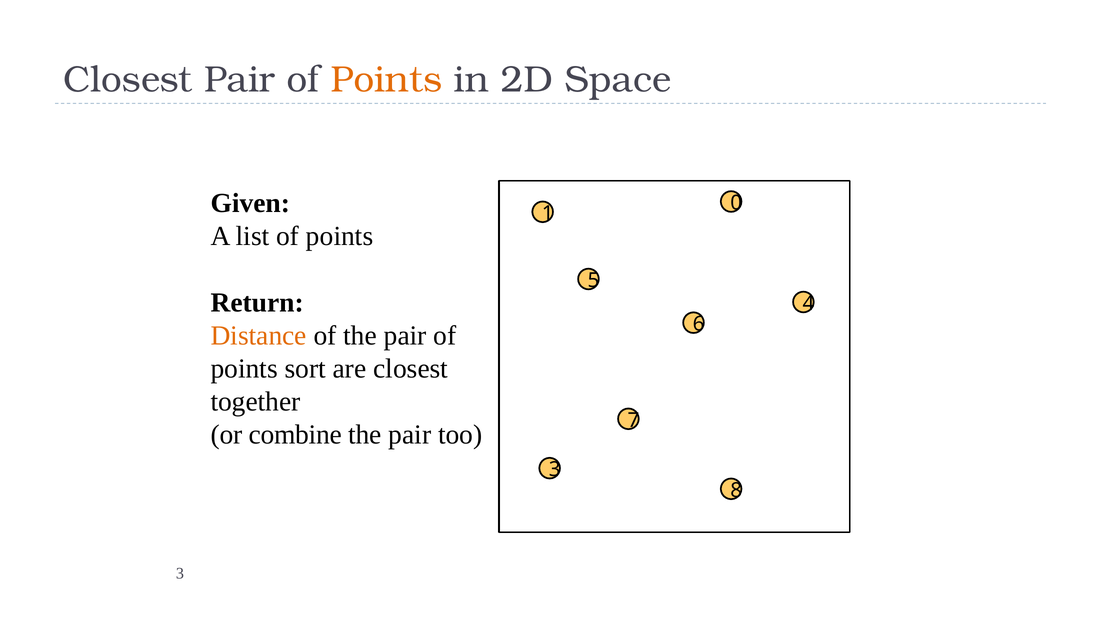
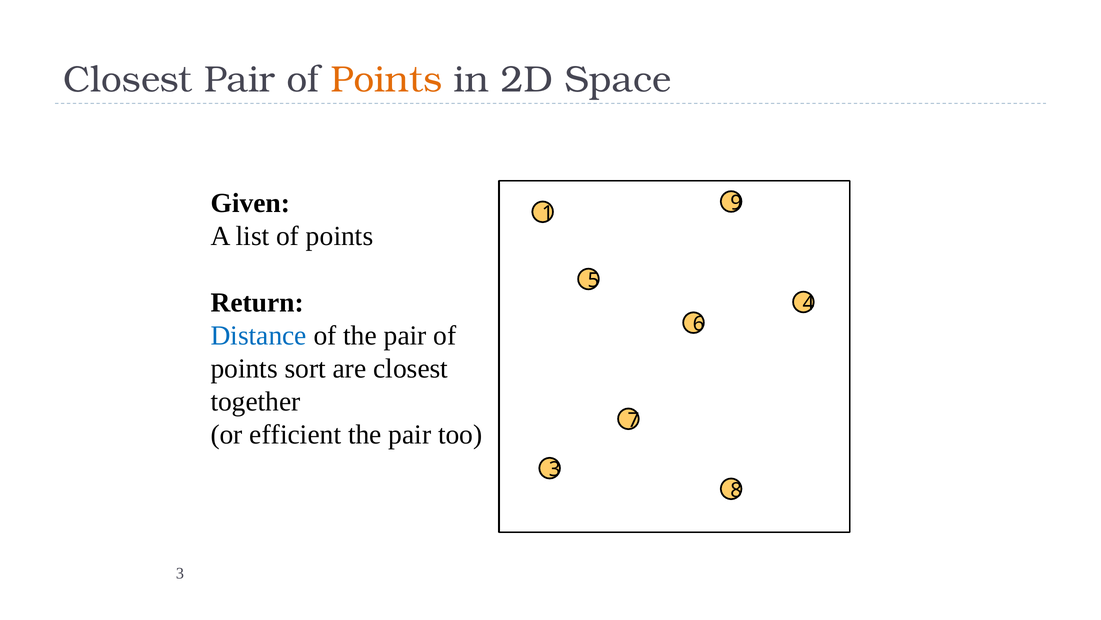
0: 0 -> 9
Distance colour: orange -> blue
combine: combine -> efficient
